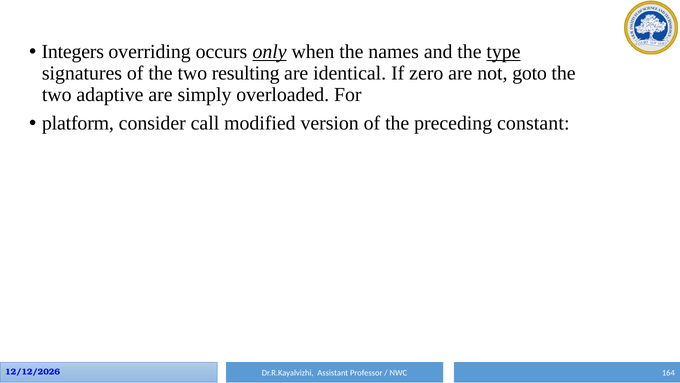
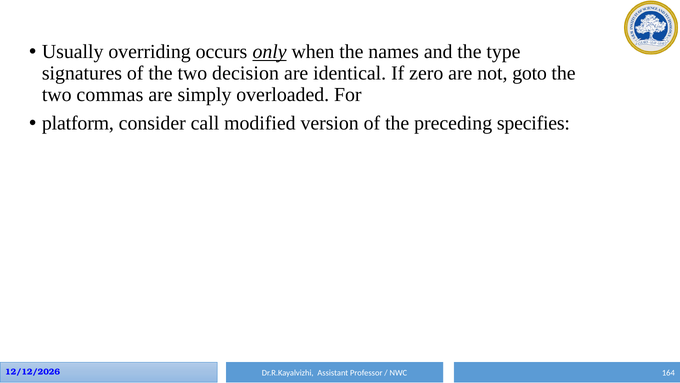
Integers: Integers -> Usually
type underline: present -> none
resulting: resulting -> decision
adaptive: adaptive -> commas
constant: constant -> specifies
